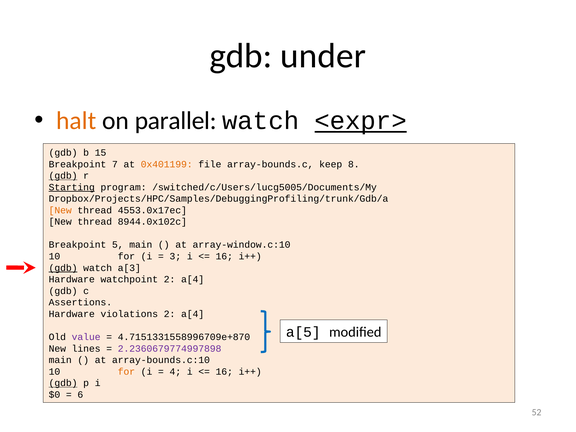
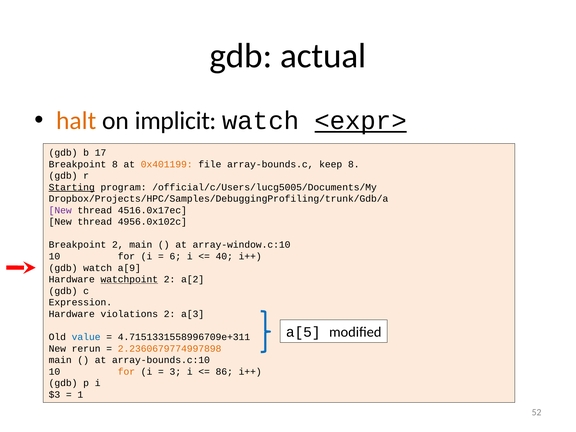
under: under -> actual
parallel: parallel -> implicit
15: 15 -> 17
Breakpoint 7: 7 -> 8
gdb at (63, 176) underline: present -> none
/switched/c/Users/lucg5005/Documents/My: /switched/c/Users/lucg5005/Documents/My -> /official/c/Users/lucg5005/Documents/My
New at (60, 210) colour: orange -> purple
4553.0x17ec: 4553.0x17ec -> 4516.0x17ec
8944.0x102c: 8944.0x102c -> 4956.0x102c
Breakpoint 5: 5 -> 2
3: 3 -> 6
16 at (224, 256): 16 -> 40
gdb at (63, 268) underline: present -> none
a[3: a[3 -> a[9
watchpoint underline: none -> present
a[4 at (193, 279): a[4 -> a[2
Assertions: Assertions -> Expression
a[4 at (193, 314): a[4 -> a[3
value colour: purple -> blue
4.7151331558996709e+870: 4.7151331558996709e+870 -> 4.7151331558996709e+311
lines: lines -> rerun
2.2360679774997898 colour: purple -> orange
4: 4 -> 3
16 at (224, 372): 16 -> 86
gdb at (63, 383) underline: present -> none
$0: $0 -> $3
6: 6 -> 1
